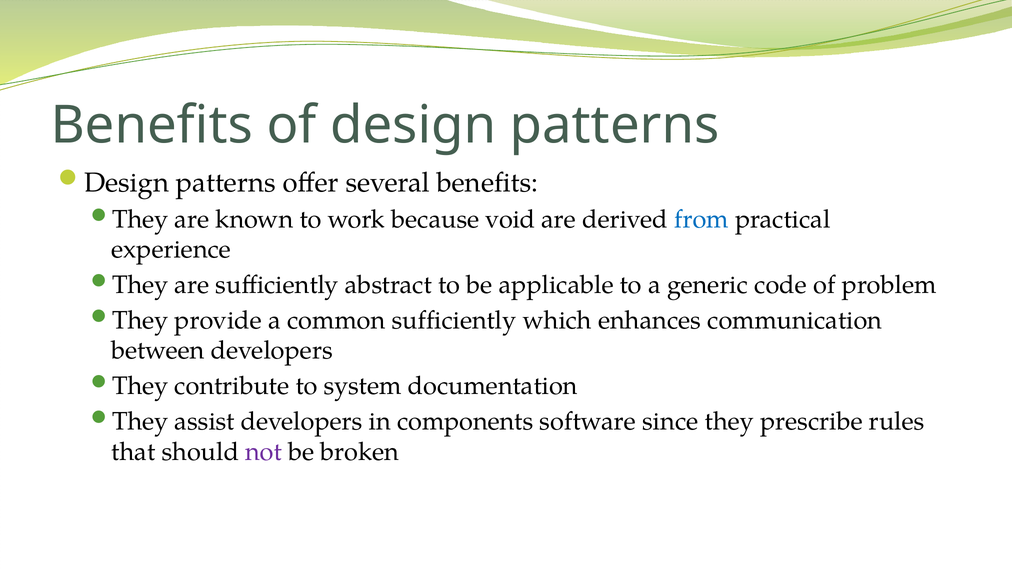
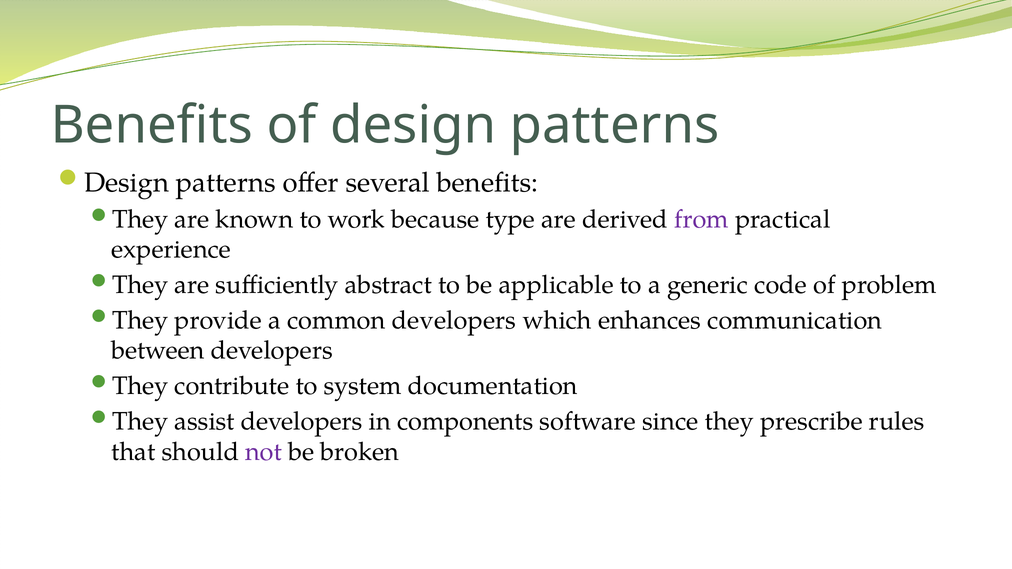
void: void -> type
from colour: blue -> purple
common sufficiently: sufficiently -> developers
